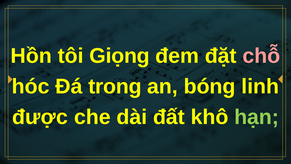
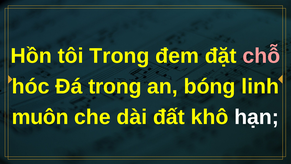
tôi Giọng: Giọng -> Trong
được: được -> muôn
hạn colour: light green -> white
